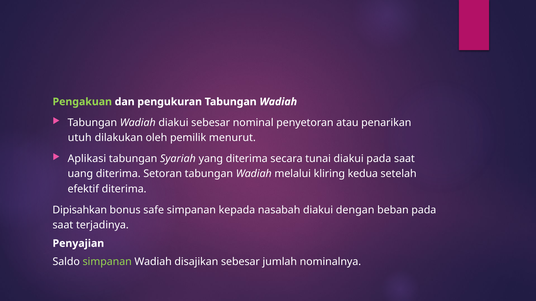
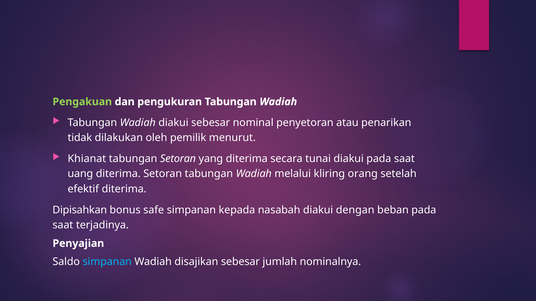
utuh: utuh -> tidak
Aplikasi: Aplikasi -> Khianat
tabungan Syariah: Syariah -> Setoran
kedua: kedua -> orang
simpanan at (107, 262) colour: light green -> light blue
